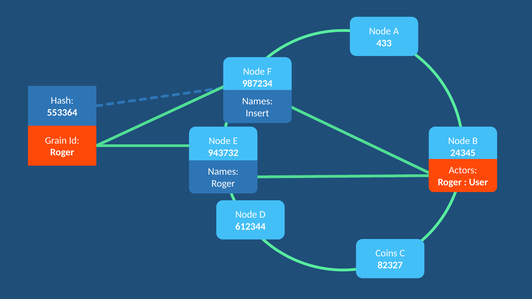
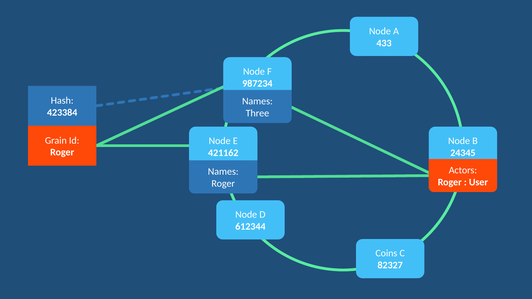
553364: 553364 -> 423384
Insert: Insert -> Three
943732: 943732 -> 421162
